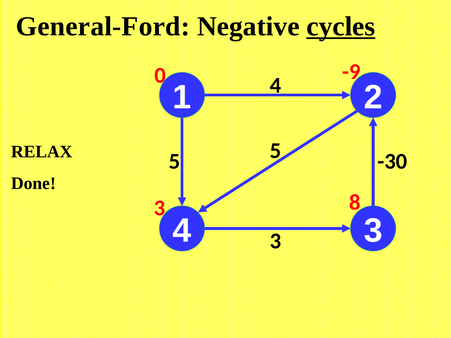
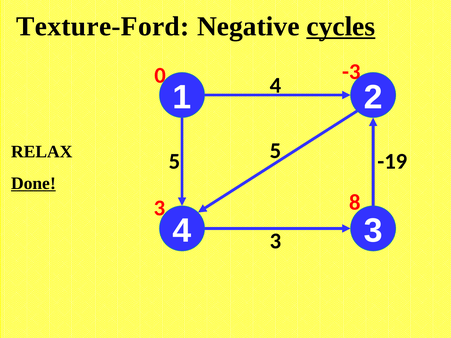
General-Ford: General-Ford -> Texture-Ford
-9: -9 -> -3
-30: -30 -> -19
Done underline: none -> present
